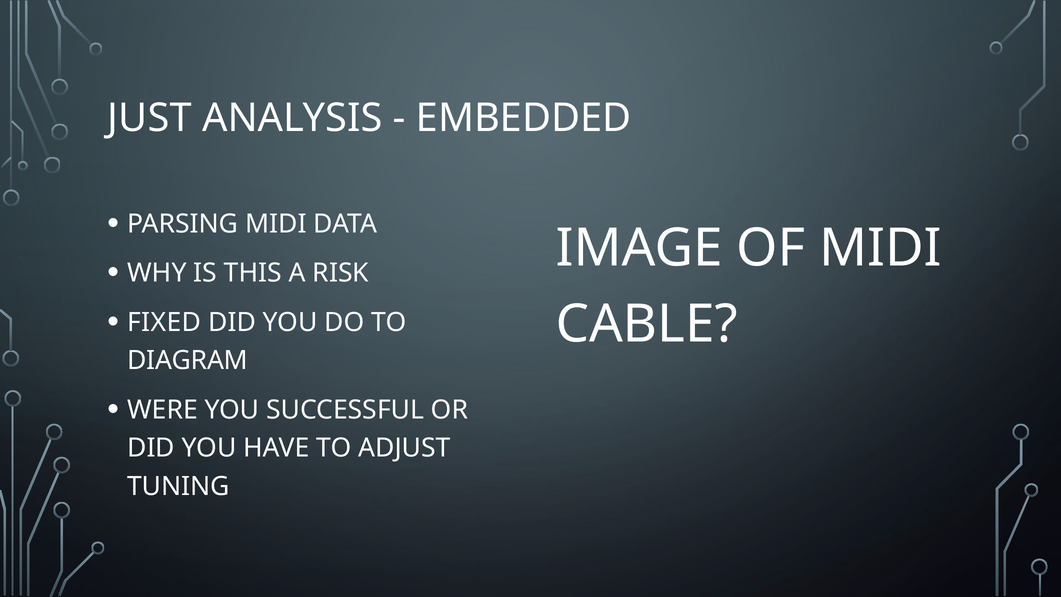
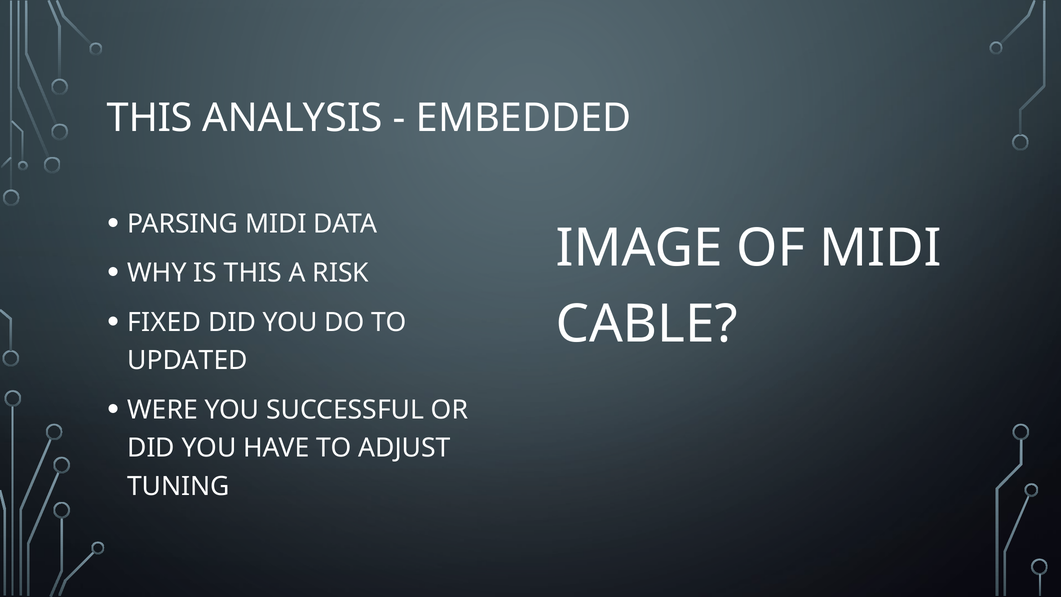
JUST at (150, 118): JUST -> THIS
DIAGRAM: DIAGRAM -> UPDATED
